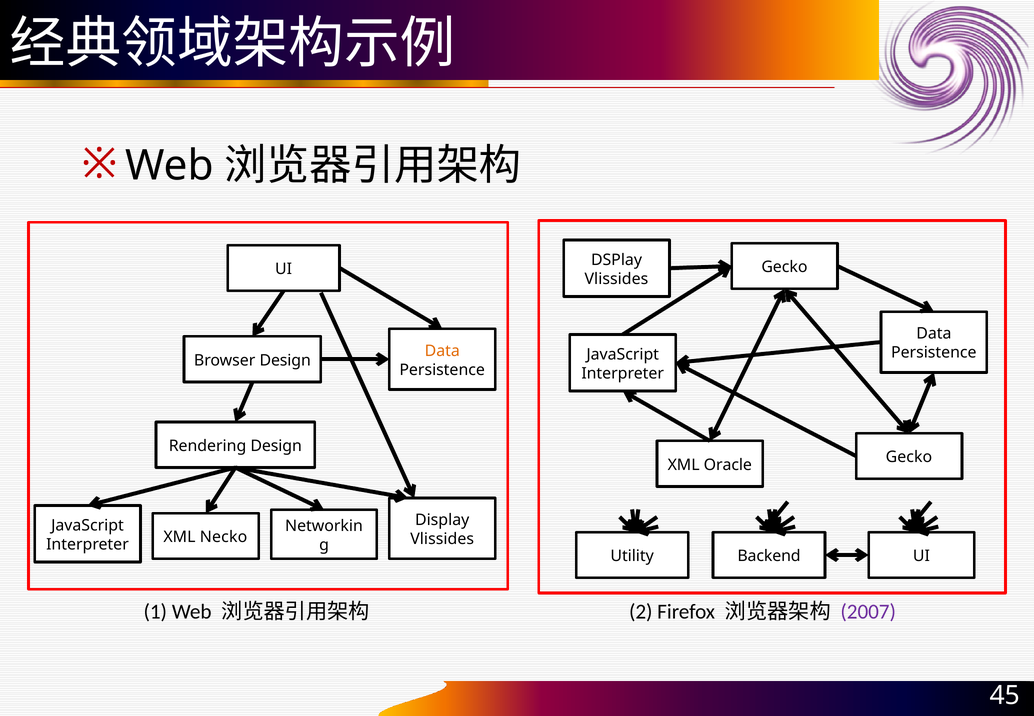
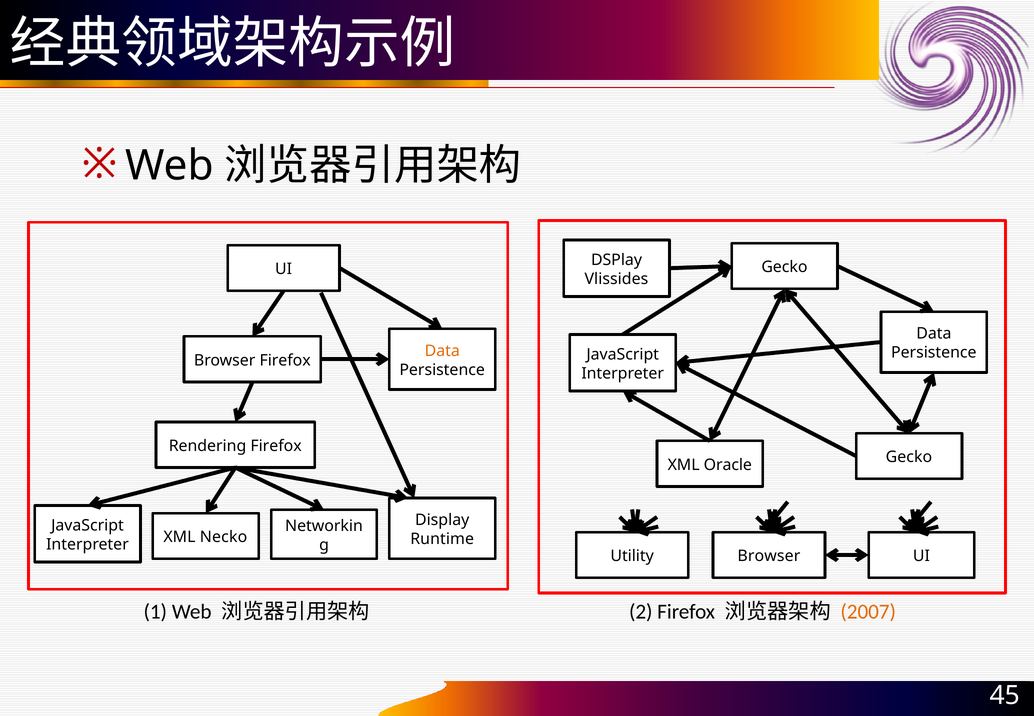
Browser Design: Design -> Firefox
Rendering Design: Design -> Firefox
Vlissides at (442, 539): Vlissides -> Runtime
Backend at (769, 556): Backend -> Browser
2007 colour: purple -> orange
